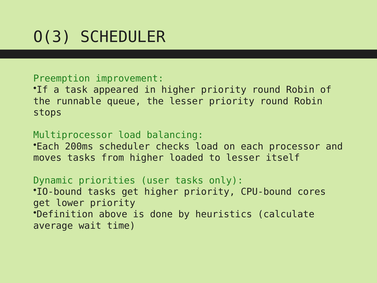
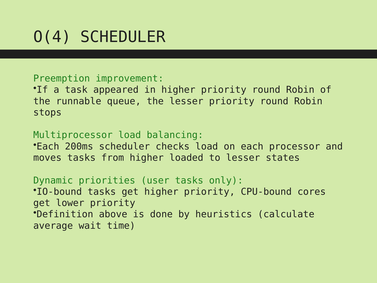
O(3: O(3 -> O(4
itself: itself -> states
